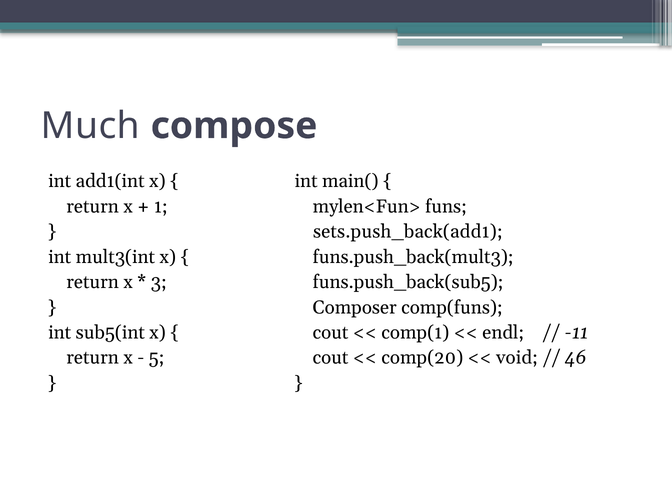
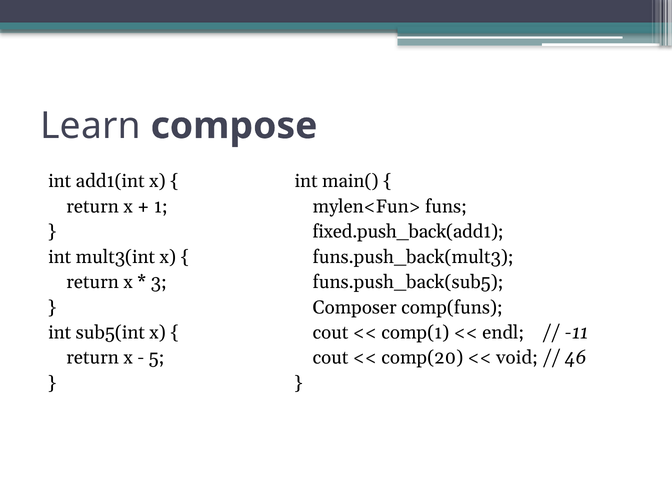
Much: Much -> Learn
sets.push_back(add1: sets.push_back(add1 -> fixed.push_back(add1
